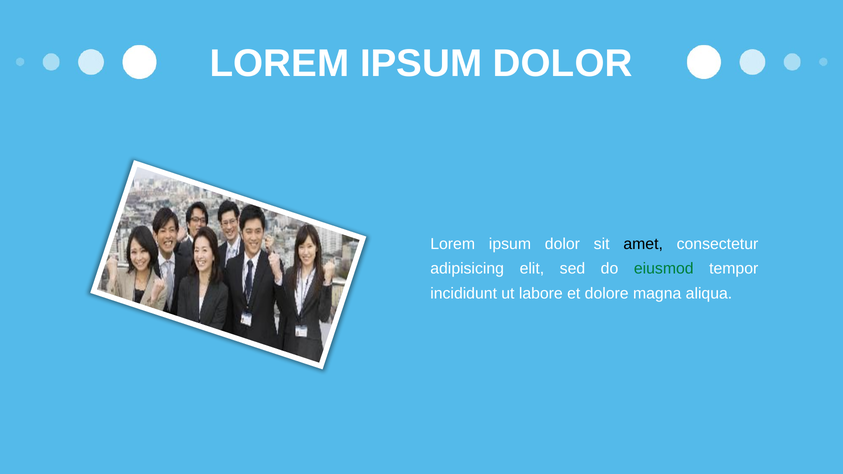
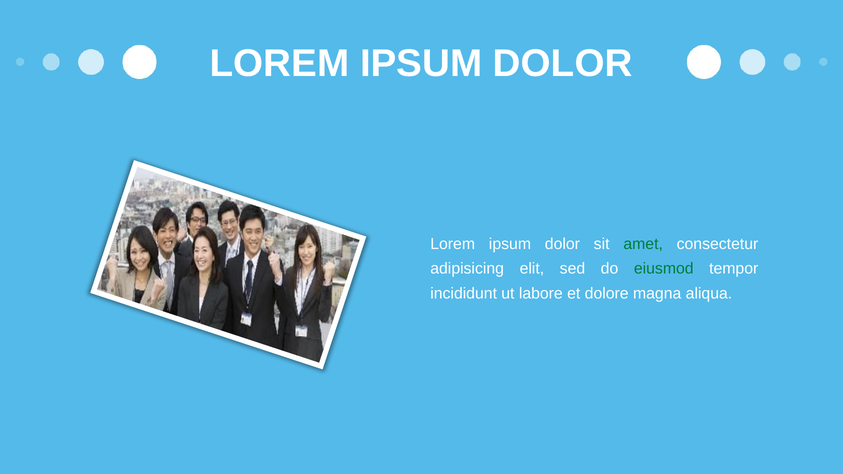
amet colour: black -> green
